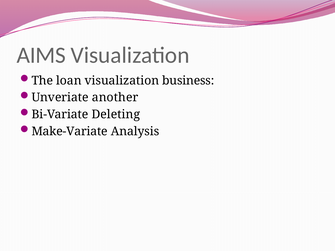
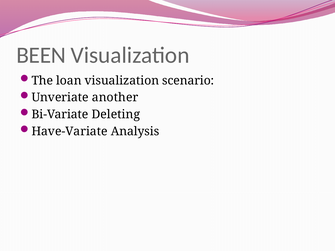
AIMS: AIMS -> BEEN
business: business -> scenario
Make-Variate: Make-Variate -> Have-Variate
